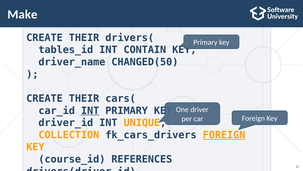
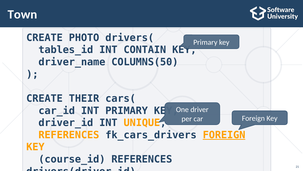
Make: Make -> Town
THEIR at (84, 38): THEIR -> PHOTO
CHANGED(50: CHANGED(50 -> COLUMNS(50
INT at (90, 110) underline: present -> none
COLLECTION at (69, 135): COLLECTION -> REFERENCES
